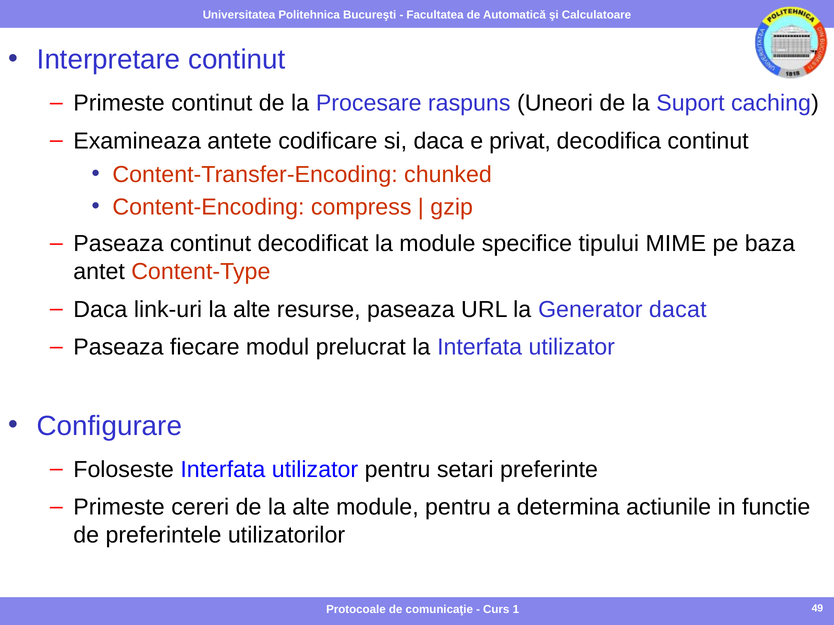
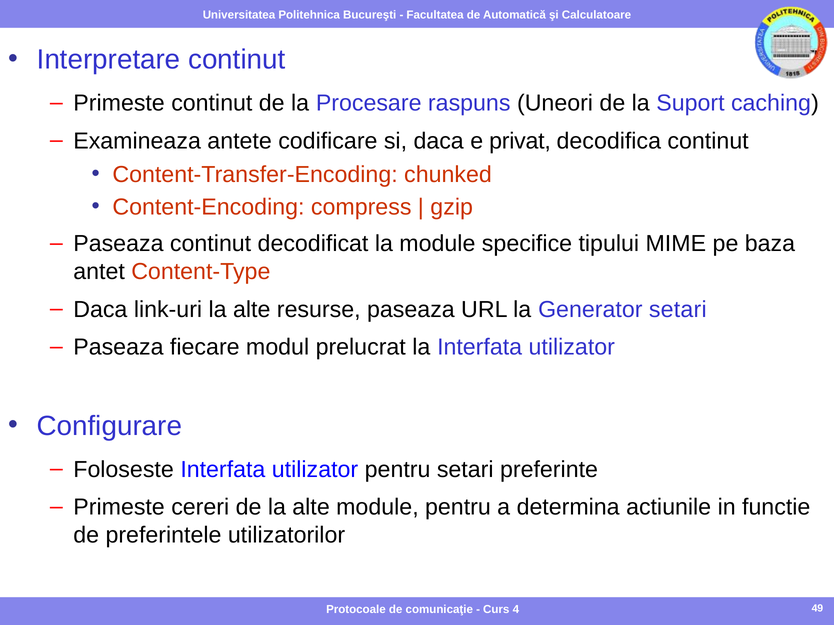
Generator dacat: dacat -> setari
1: 1 -> 4
